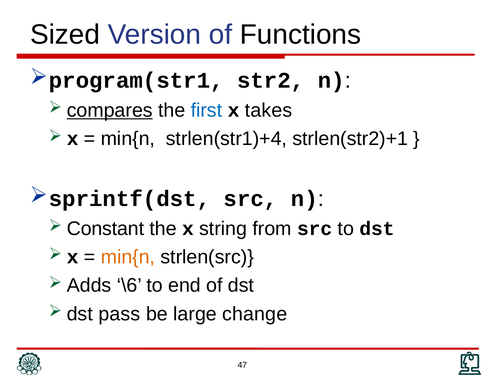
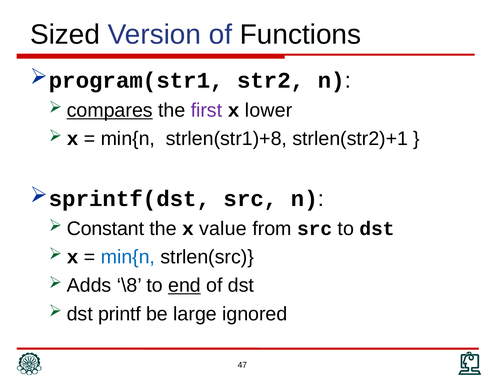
first colour: blue -> purple
takes: takes -> lower
strlen(str1)+4: strlen(str1)+4 -> strlen(str1)+8
string: string -> value
min{n at (128, 257) colour: orange -> blue
\6: \6 -> \8
end underline: none -> present
pass: pass -> printf
change: change -> ignored
